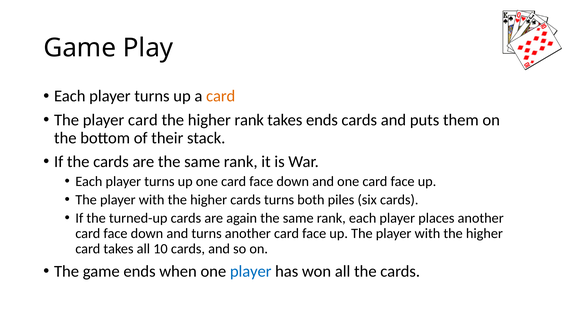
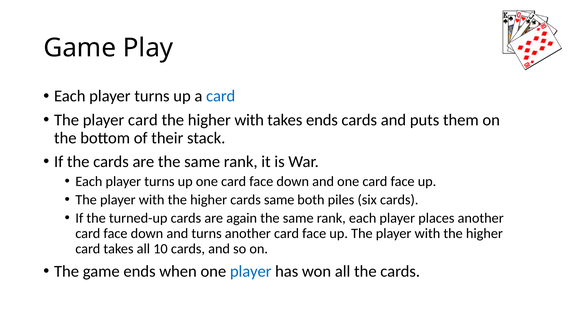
card at (221, 96) colour: orange -> blue
higher rank: rank -> with
cards turns: turns -> same
